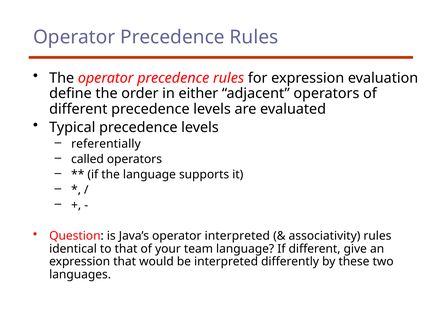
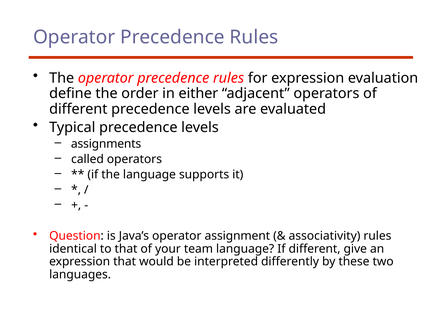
referentially: referentially -> assignments
operator interpreted: interpreted -> assignment
